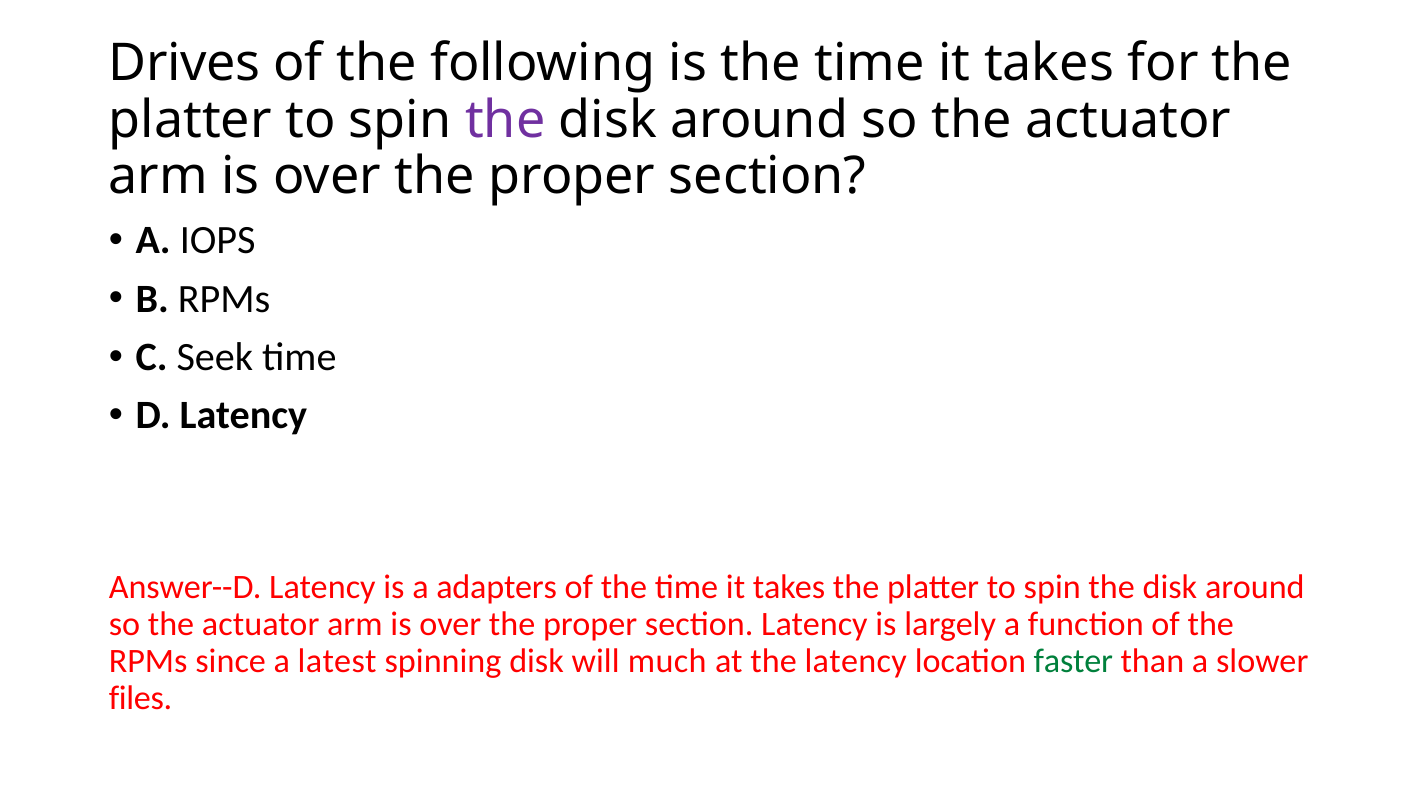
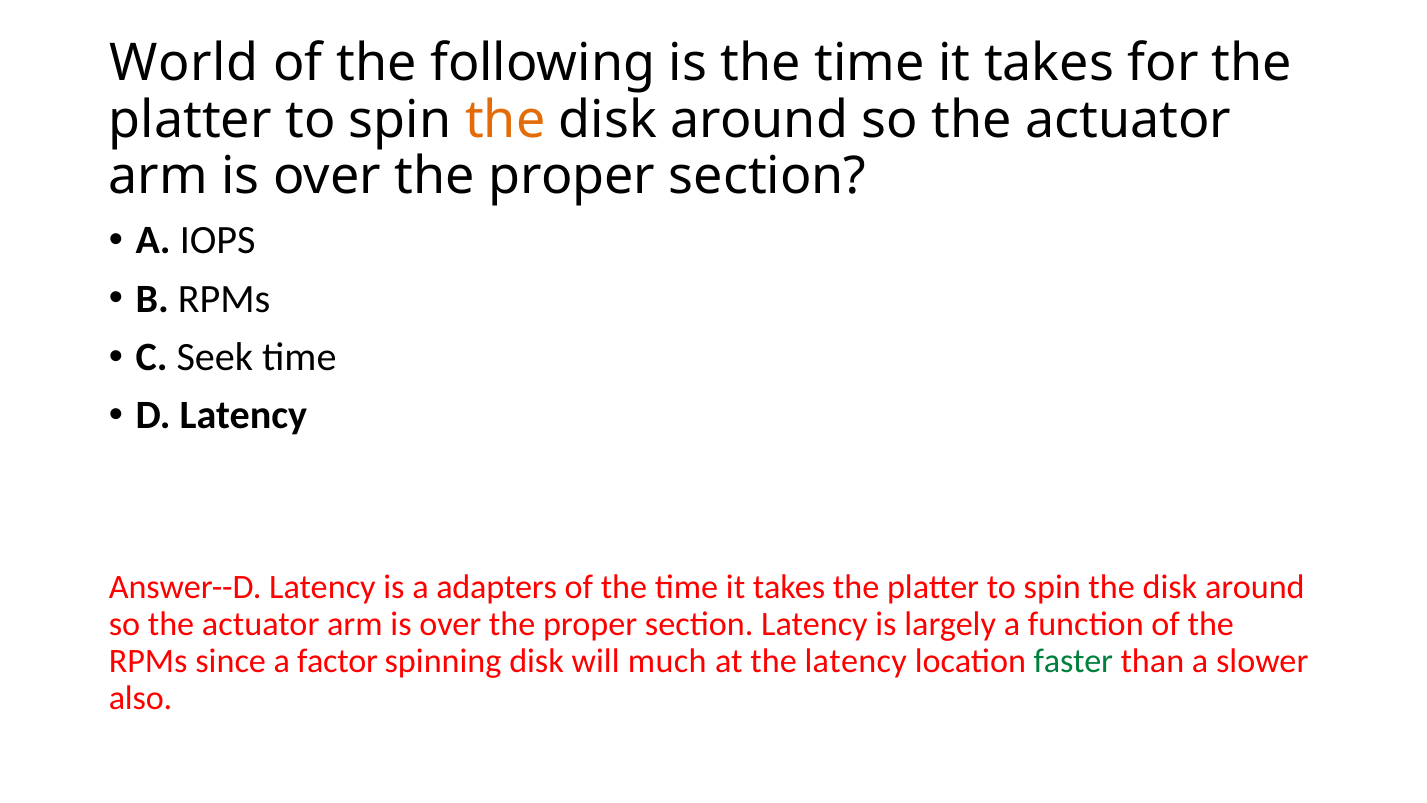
Drives: Drives -> World
the at (505, 120) colour: purple -> orange
latest: latest -> factor
files: files -> also
